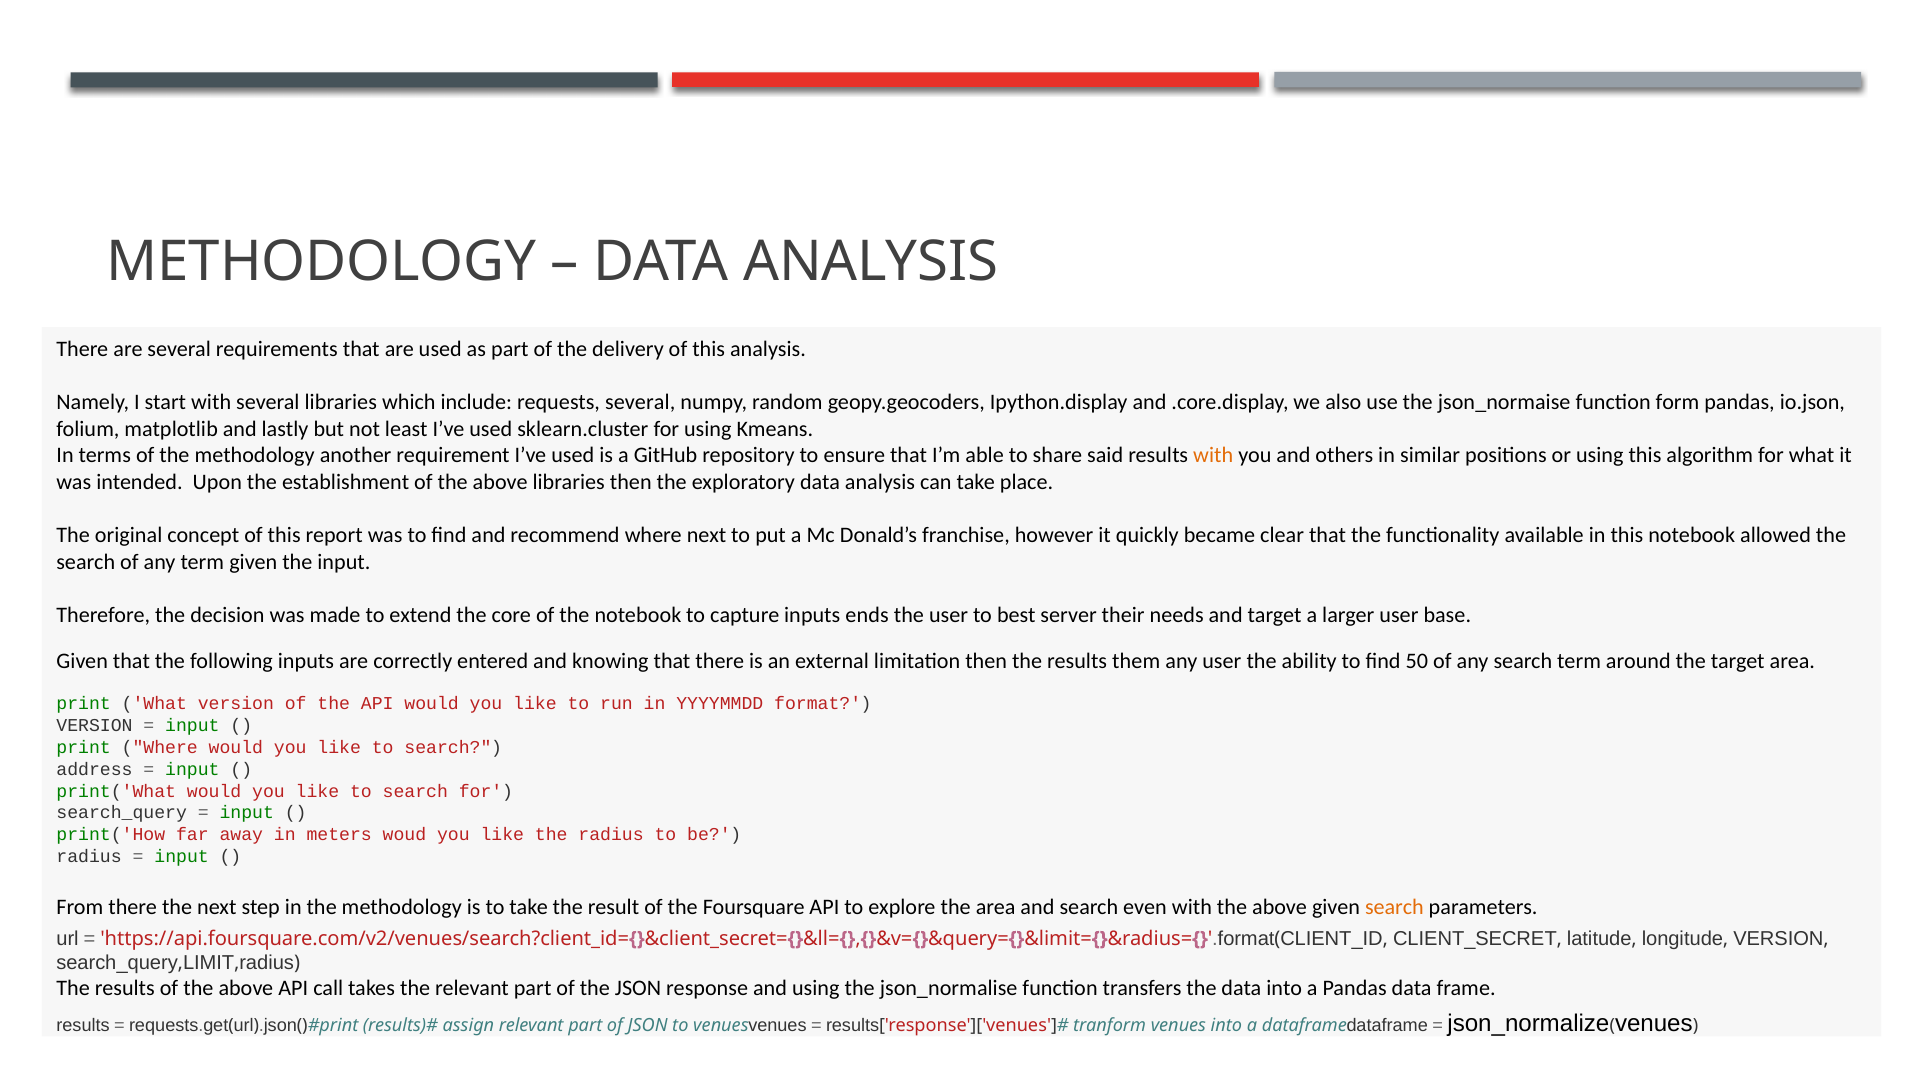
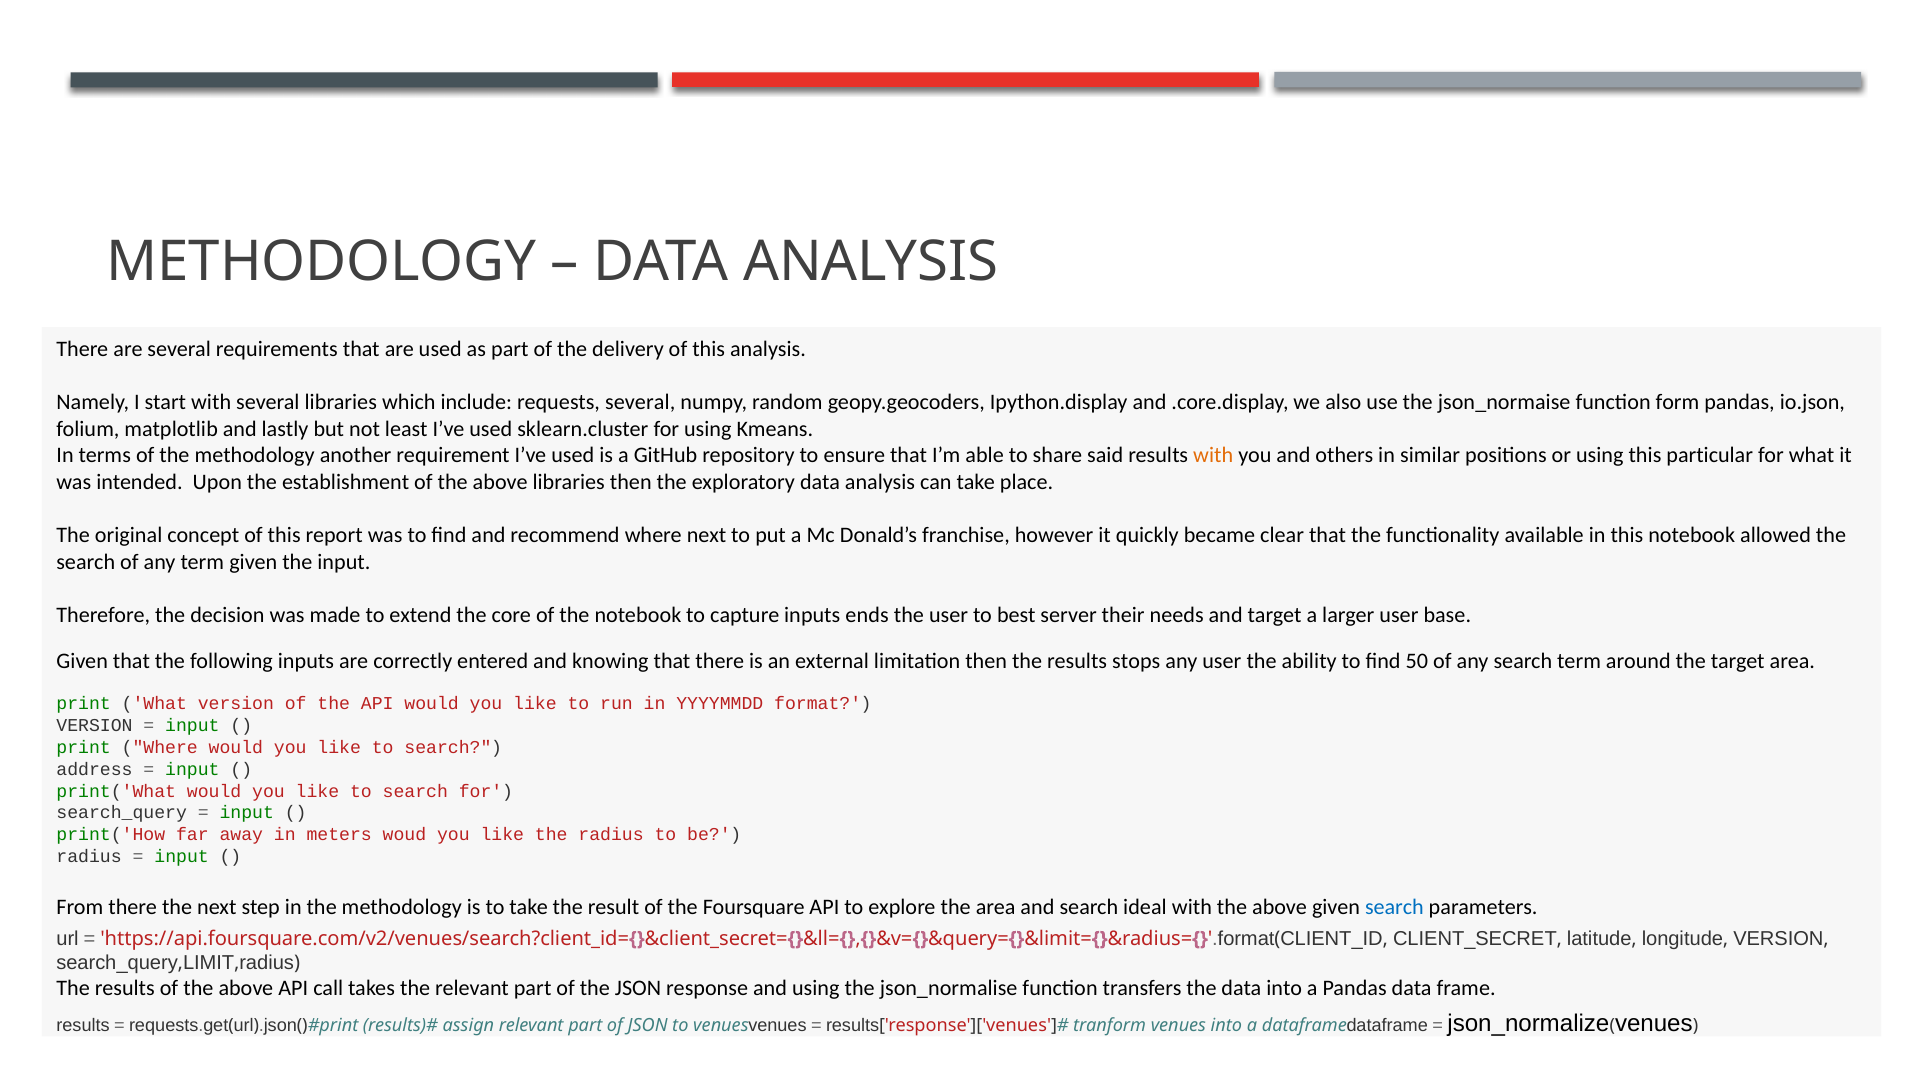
algorithm: algorithm -> particular
them: them -> stops
even: even -> ideal
search at (1394, 908) colour: orange -> blue
